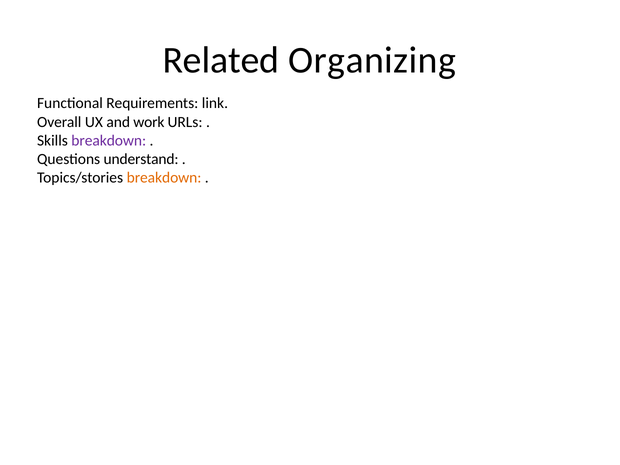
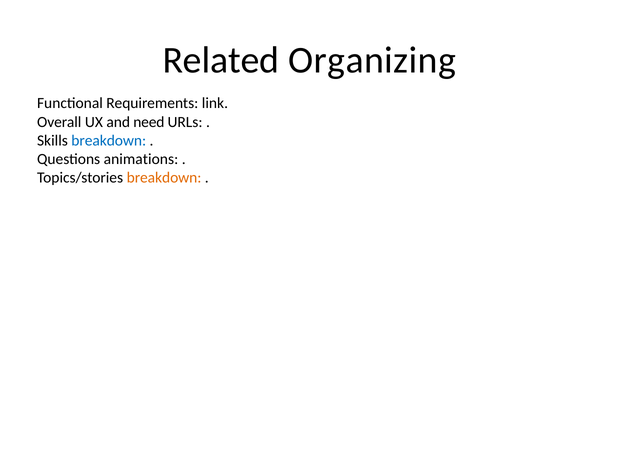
work: work -> need
breakdown at (109, 141) colour: purple -> blue
understand: understand -> animations
